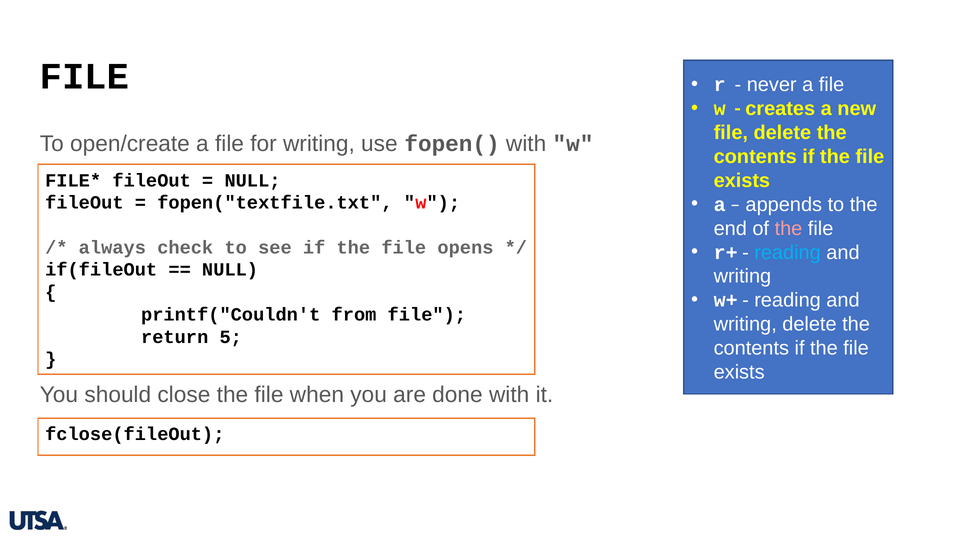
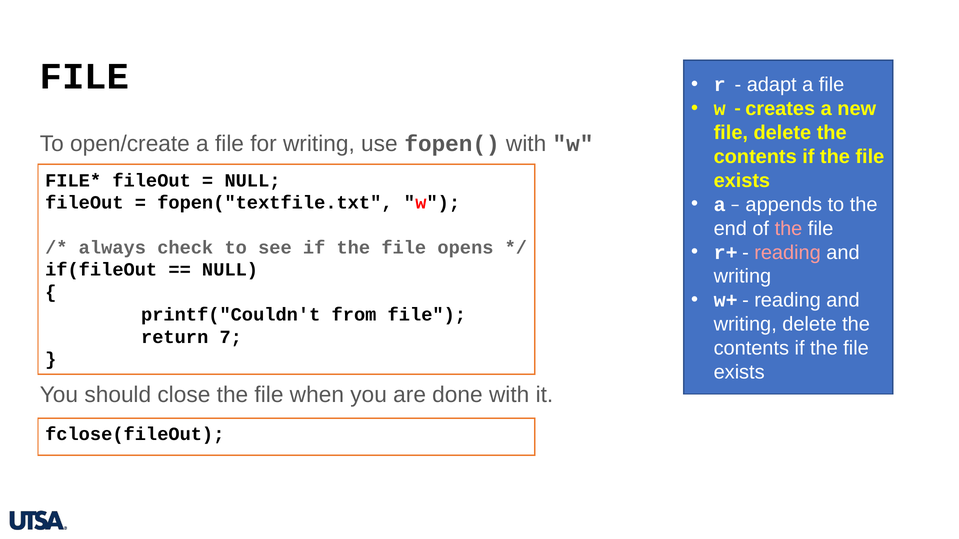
never: never -> adapt
reading at (788, 253) colour: light blue -> pink
5: 5 -> 7
